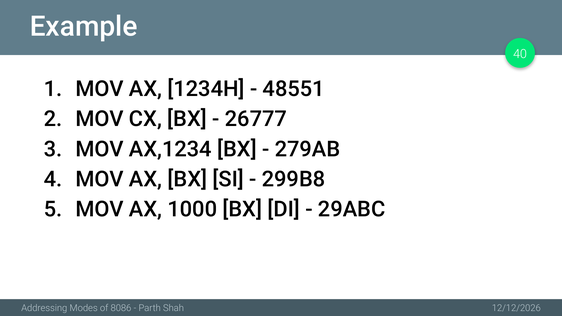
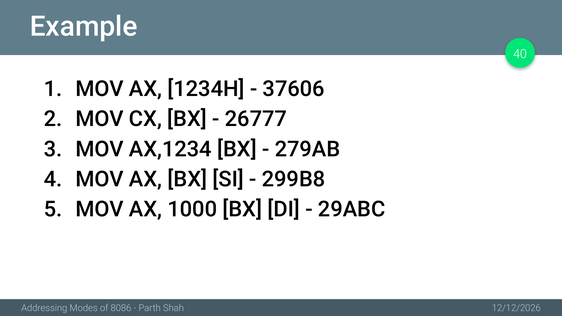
48551: 48551 -> 37606
